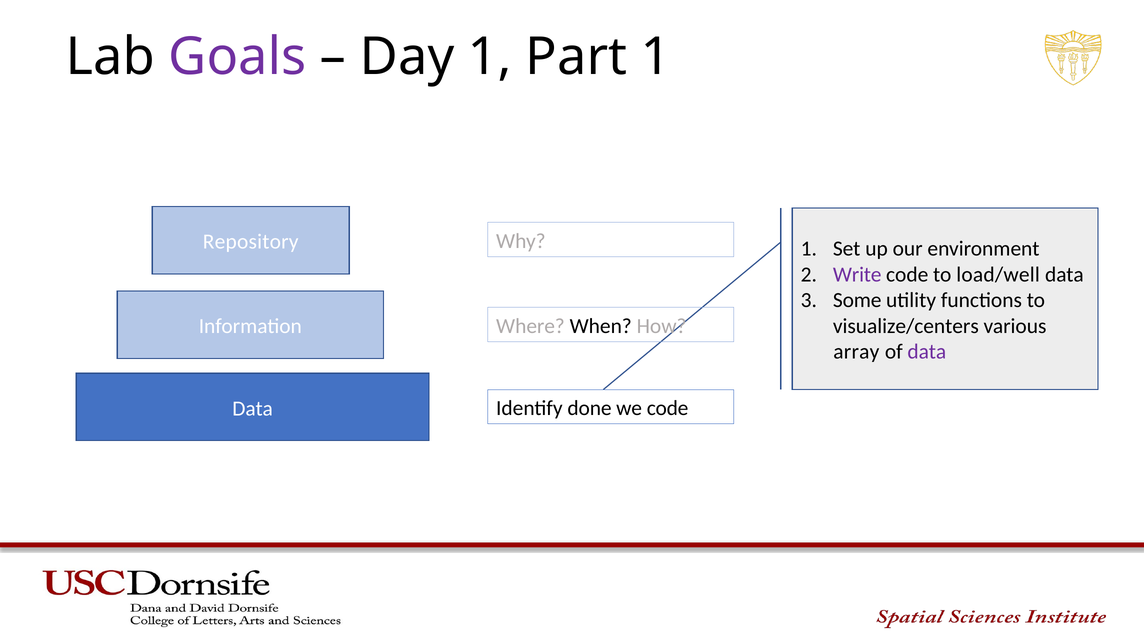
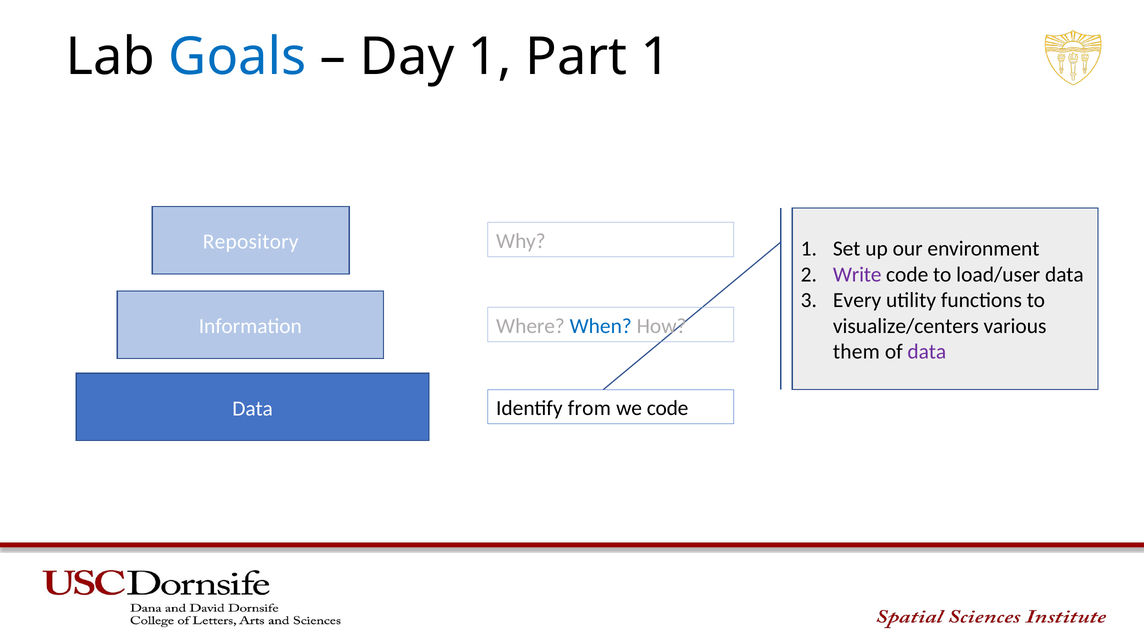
Goals colour: purple -> blue
load/well: load/well -> load/user
Some: Some -> Every
When colour: black -> blue
array: array -> them
done: done -> from
